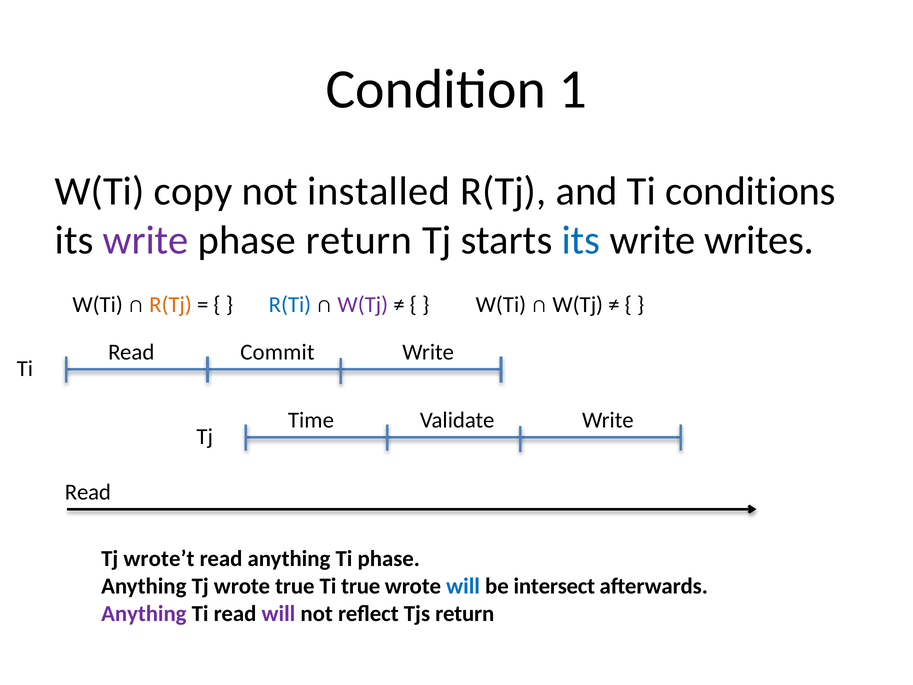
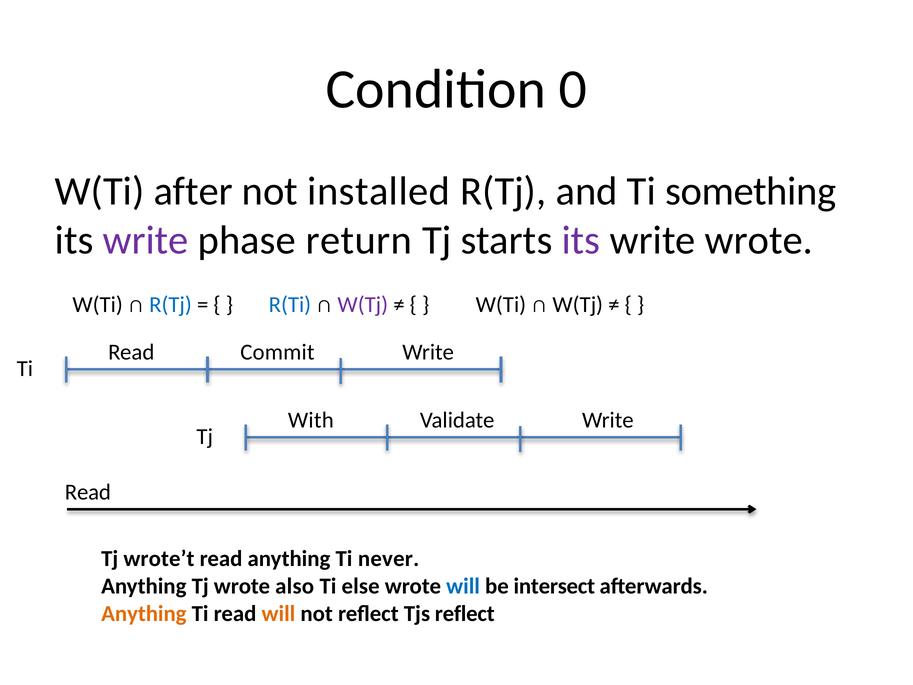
1: 1 -> 0
copy: copy -> after
conditions: conditions -> something
its at (581, 240) colour: blue -> purple
write writes: writes -> wrote
R(Tj at (171, 304) colour: orange -> blue
Time: Time -> With
Ti phase: phase -> never
wrote true: true -> also
Ti true: true -> else
Anything at (144, 613) colour: purple -> orange
will at (278, 613) colour: purple -> orange
Tjs return: return -> reflect
